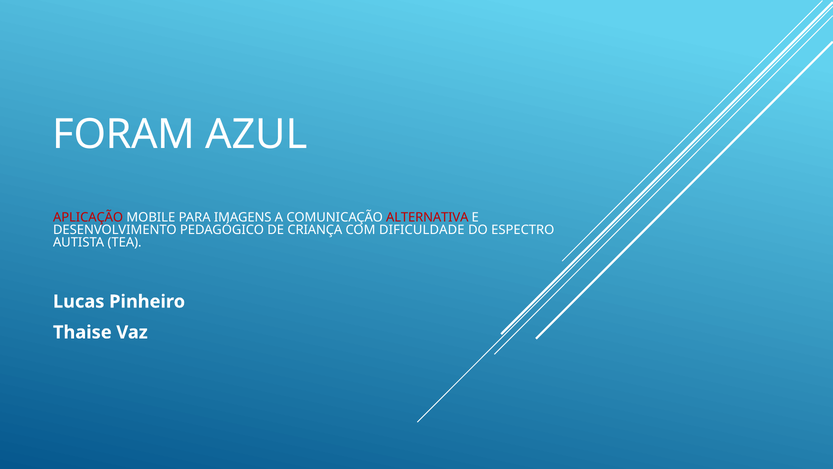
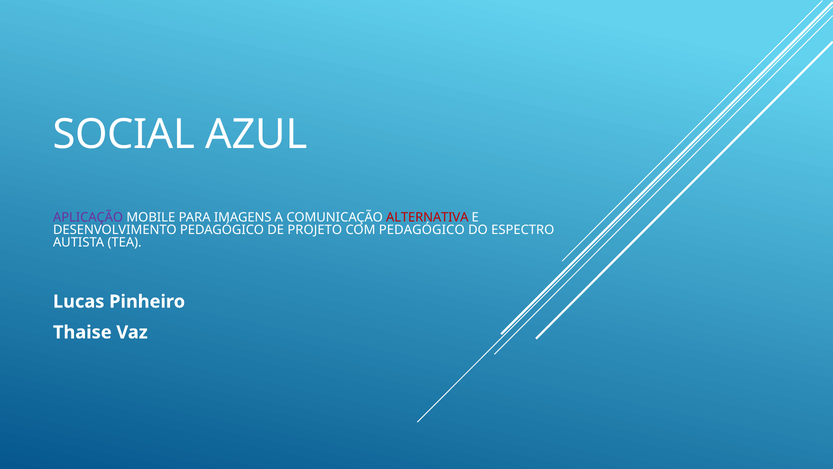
FORAM: FORAM -> SOCIAL
APLICAÇÃO colour: red -> purple
CRIANÇA: CRIANÇA -> PROJETO
COM DIFICULDADE: DIFICULDADE -> PEDAGÓGICO
